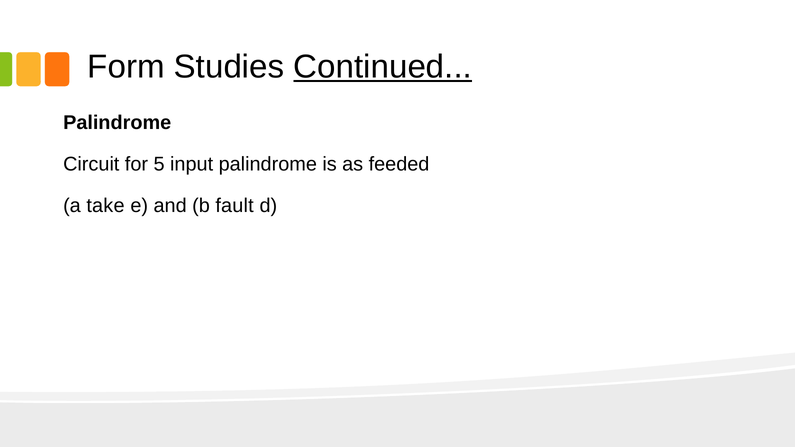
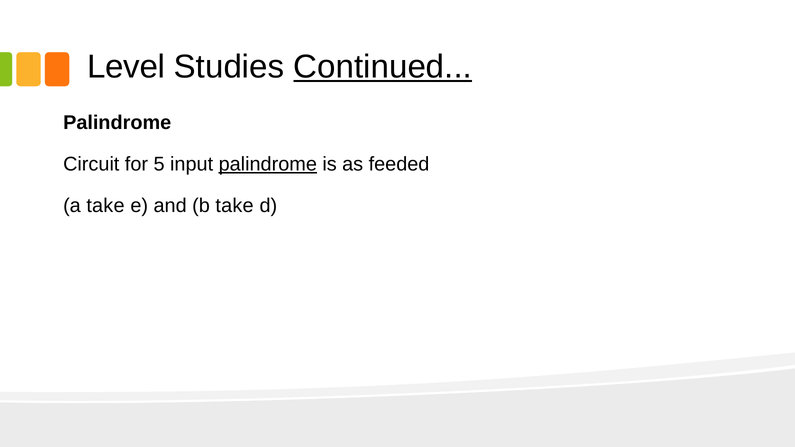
Form: Form -> Level
palindrome at (268, 164) underline: none -> present
b fault: fault -> take
